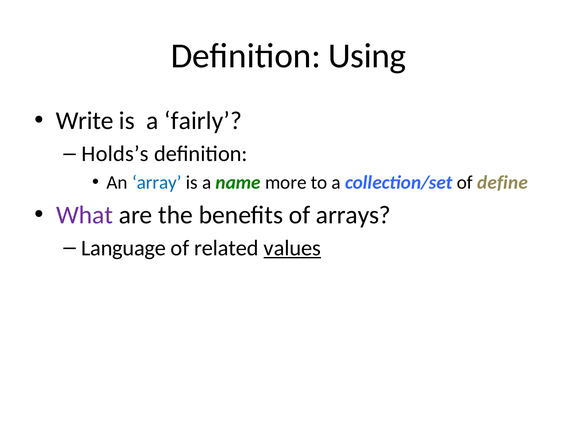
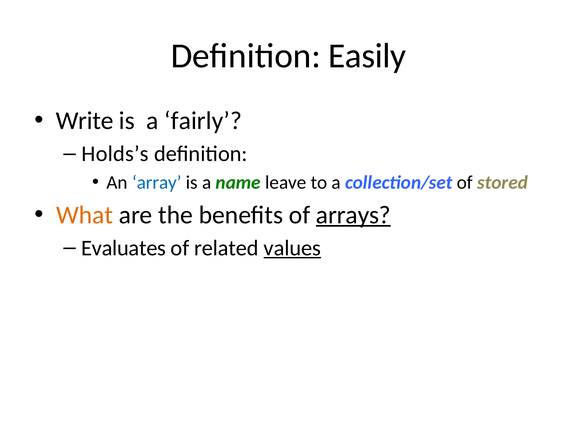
Using: Using -> Easily
more: more -> leave
define: define -> stored
What colour: purple -> orange
arrays underline: none -> present
Language: Language -> Evaluates
